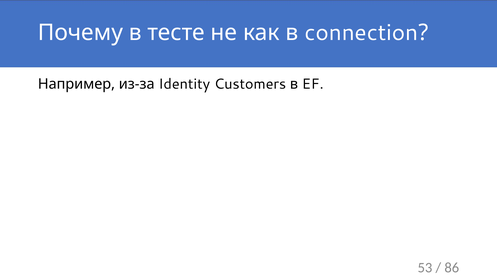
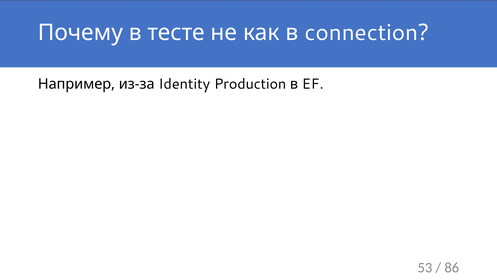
Customers: Customers -> Production
